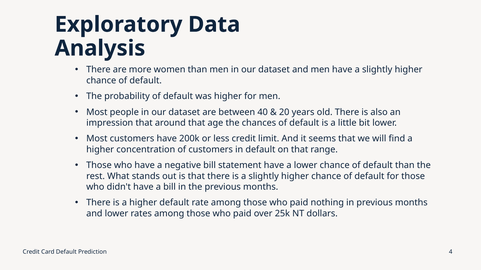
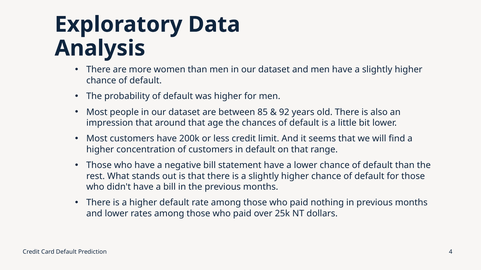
40: 40 -> 85
20: 20 -> 92
